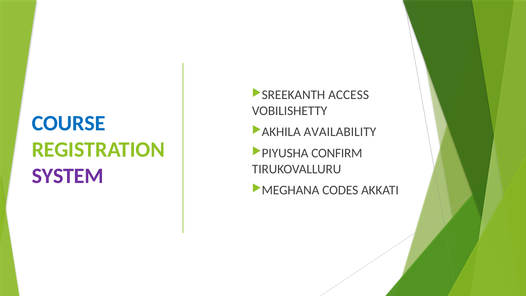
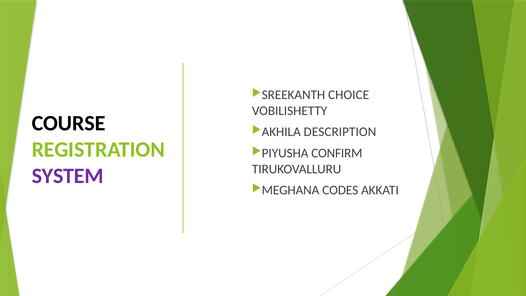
ACCESS: ACCESS -> CHOICE
COURSE colour: blue -> black
AVAILABILITY: AVAILABILITY -> DESCRIPTION
